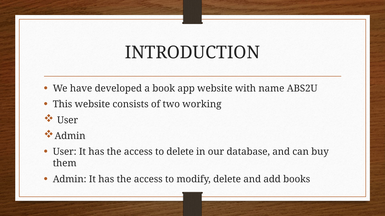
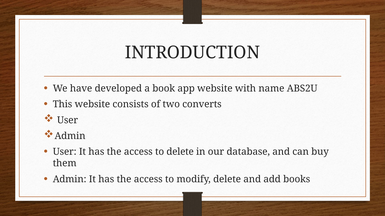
working: working -> converts
